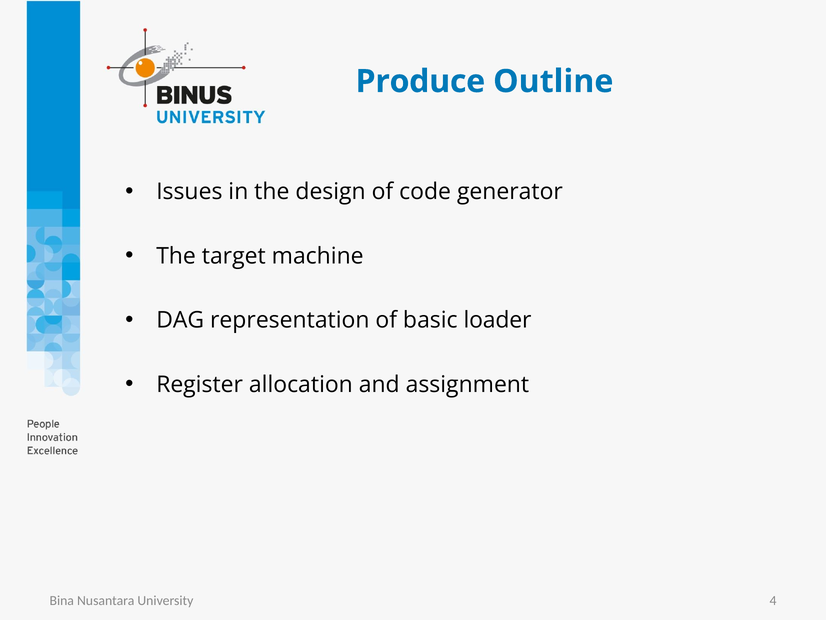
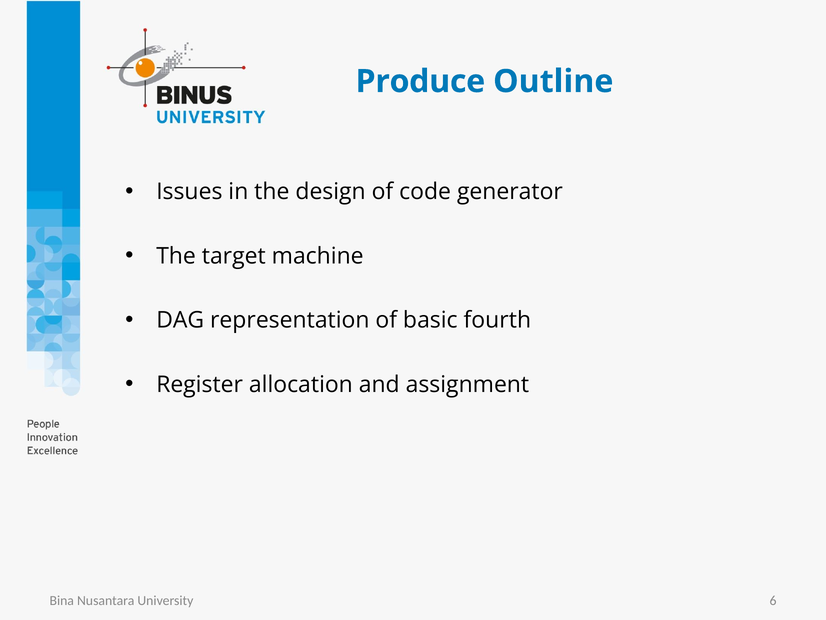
loader: loader -> fourth
4: 4 -> 6
